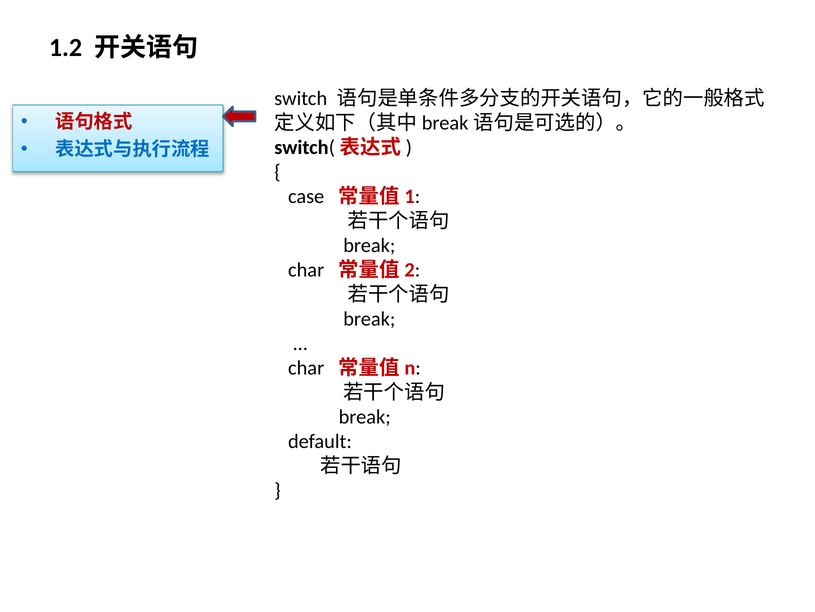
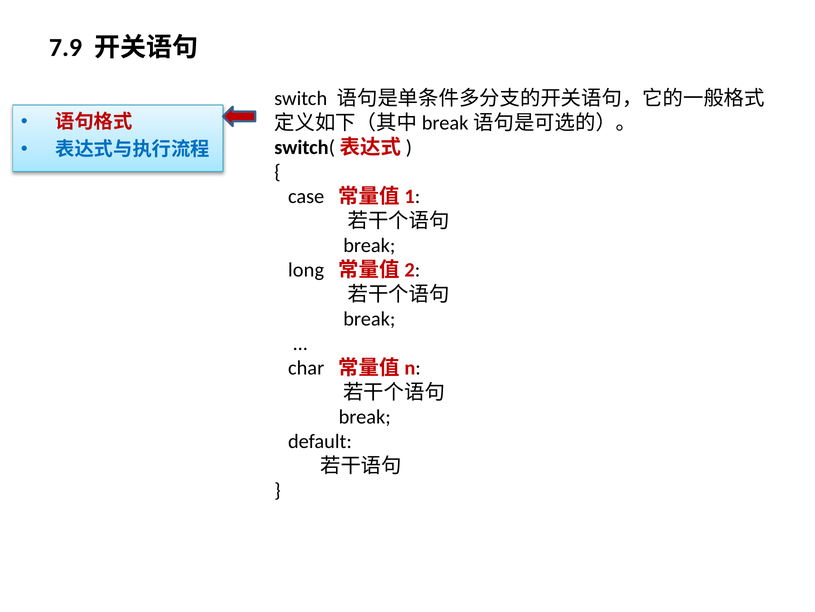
1.2: 1.2 -> 7.9
char at (306, 270): char -> long
